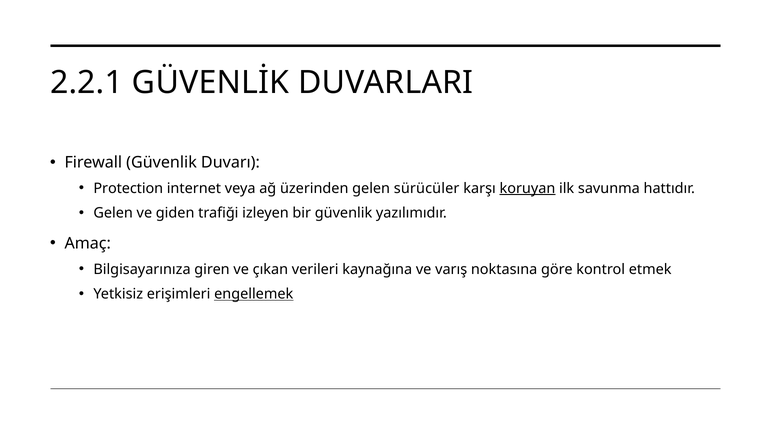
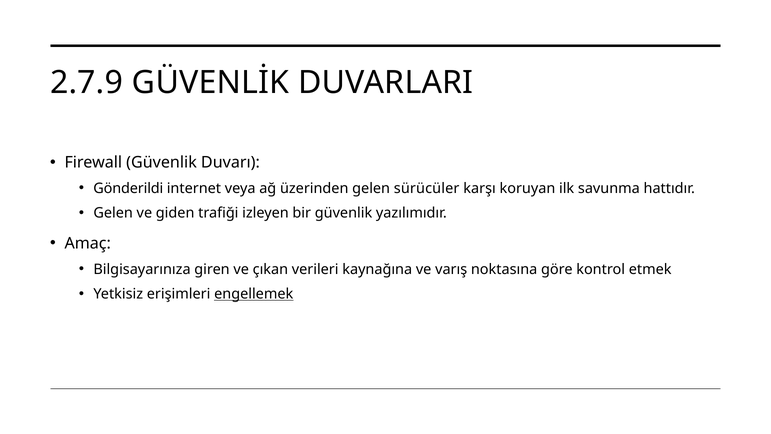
2.2.1: 2.2.1 -> 2.7.9
Protection: Protection -> Gönderildi
koruyan underline: present -> none
